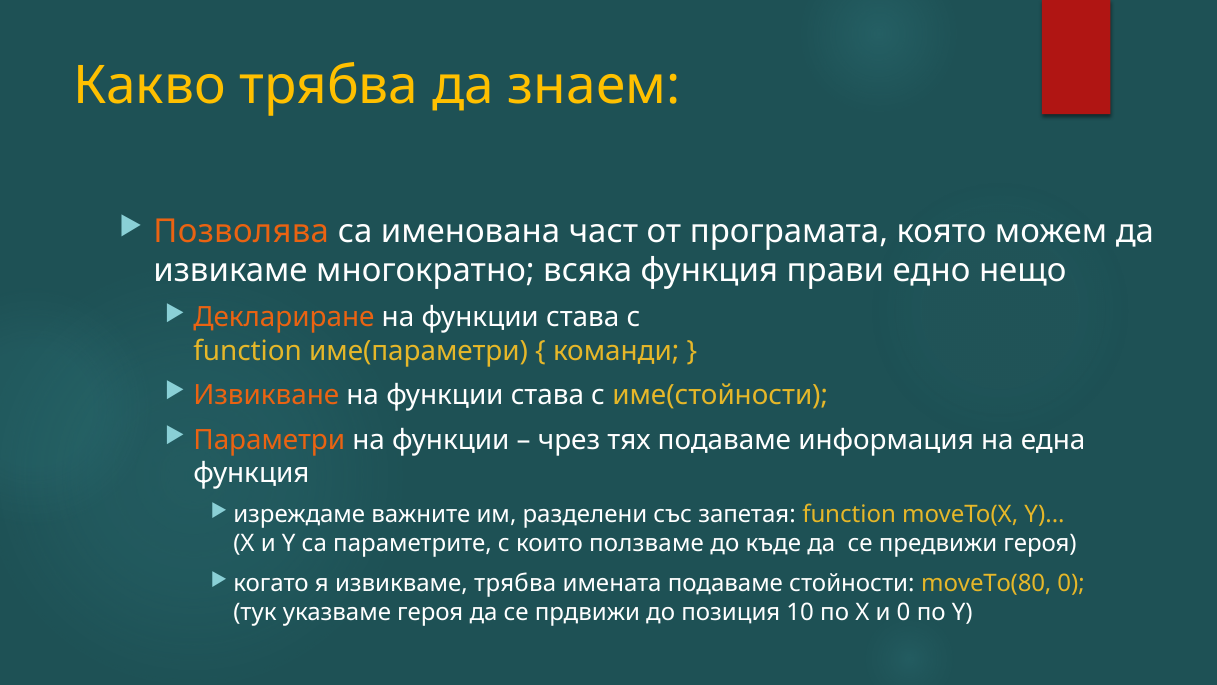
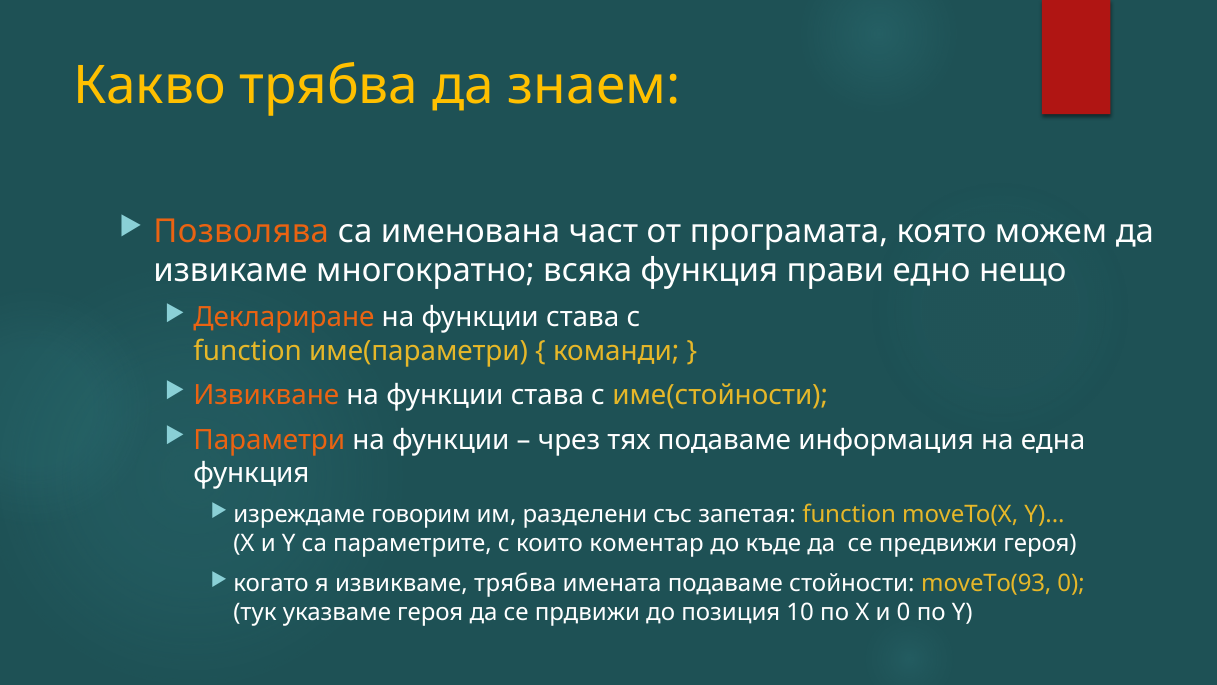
важните: важните -> говорим
ползваме: ползваме -> коментар
moveТо(80: moveТо(80 -> moveТо(93
